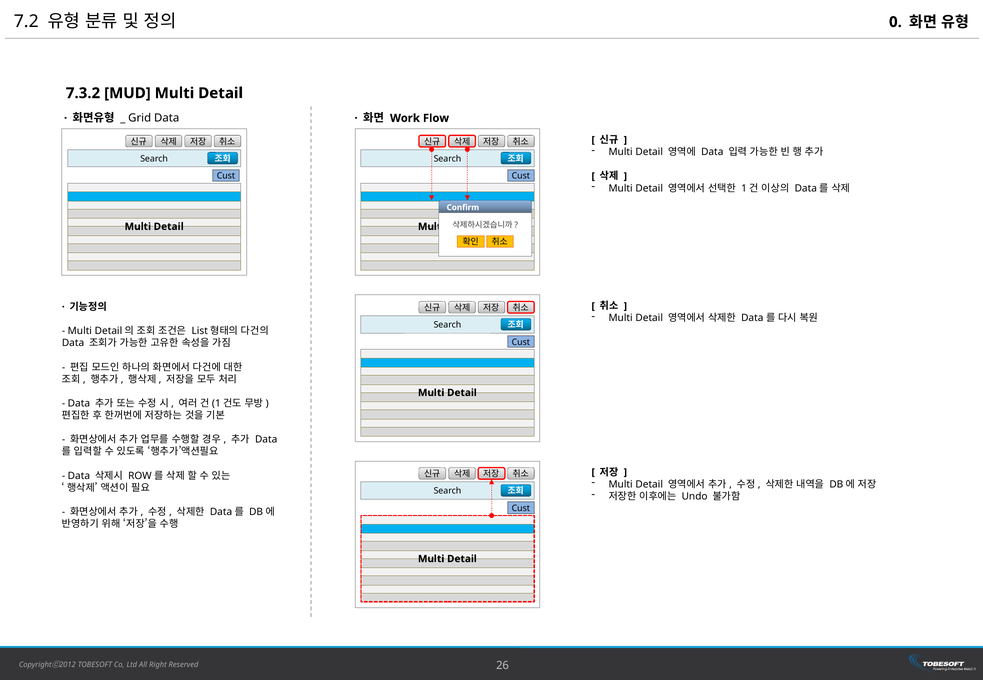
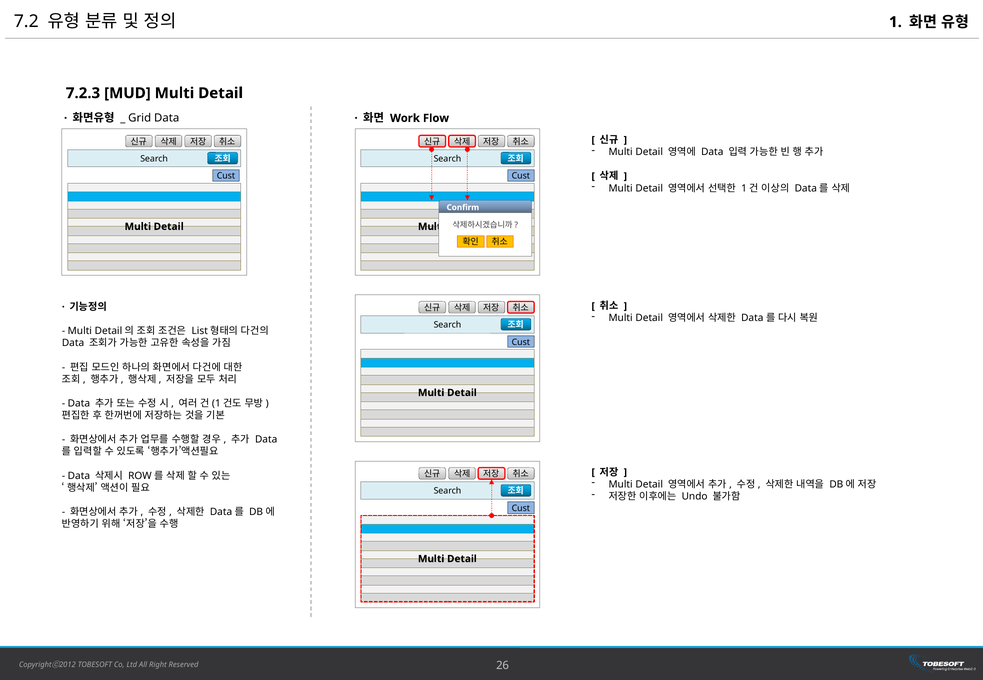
0: 0 -> 1
7.3.2: 7.3.2 -> 7.2.3
